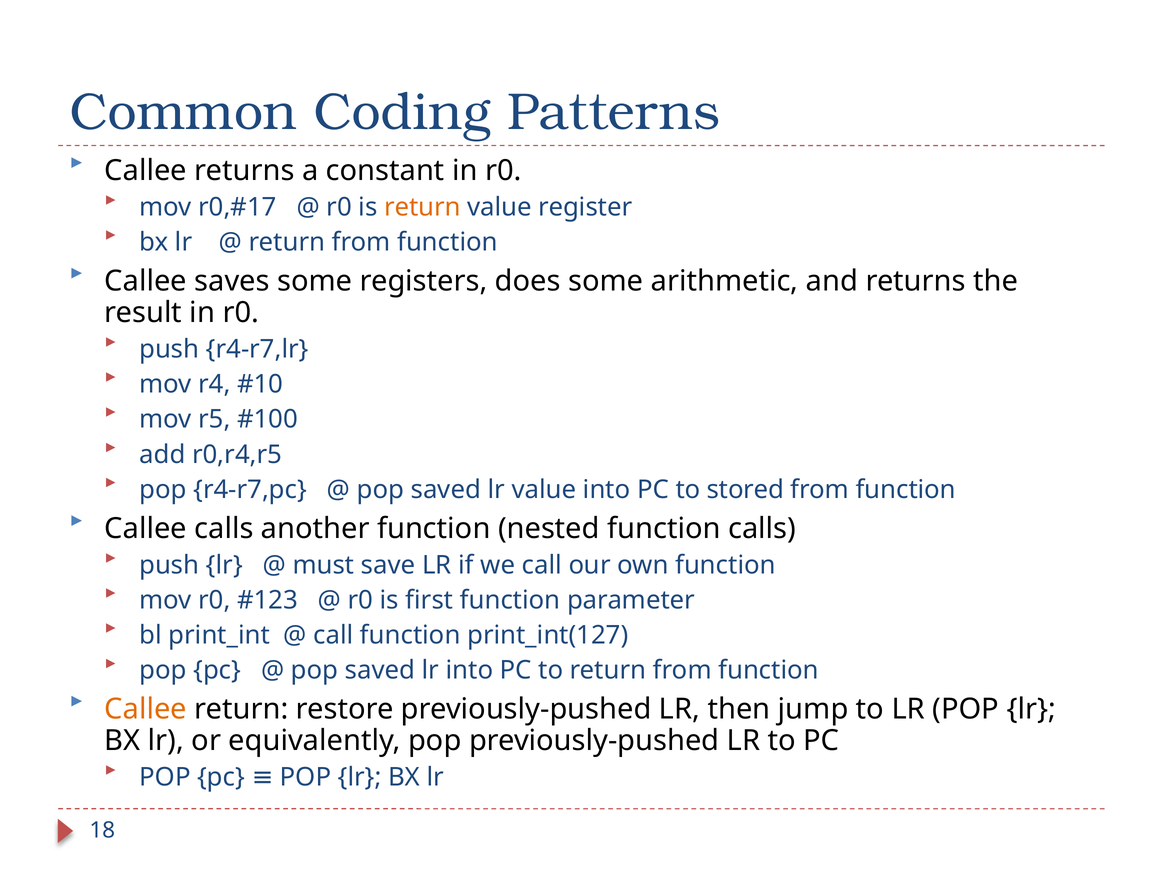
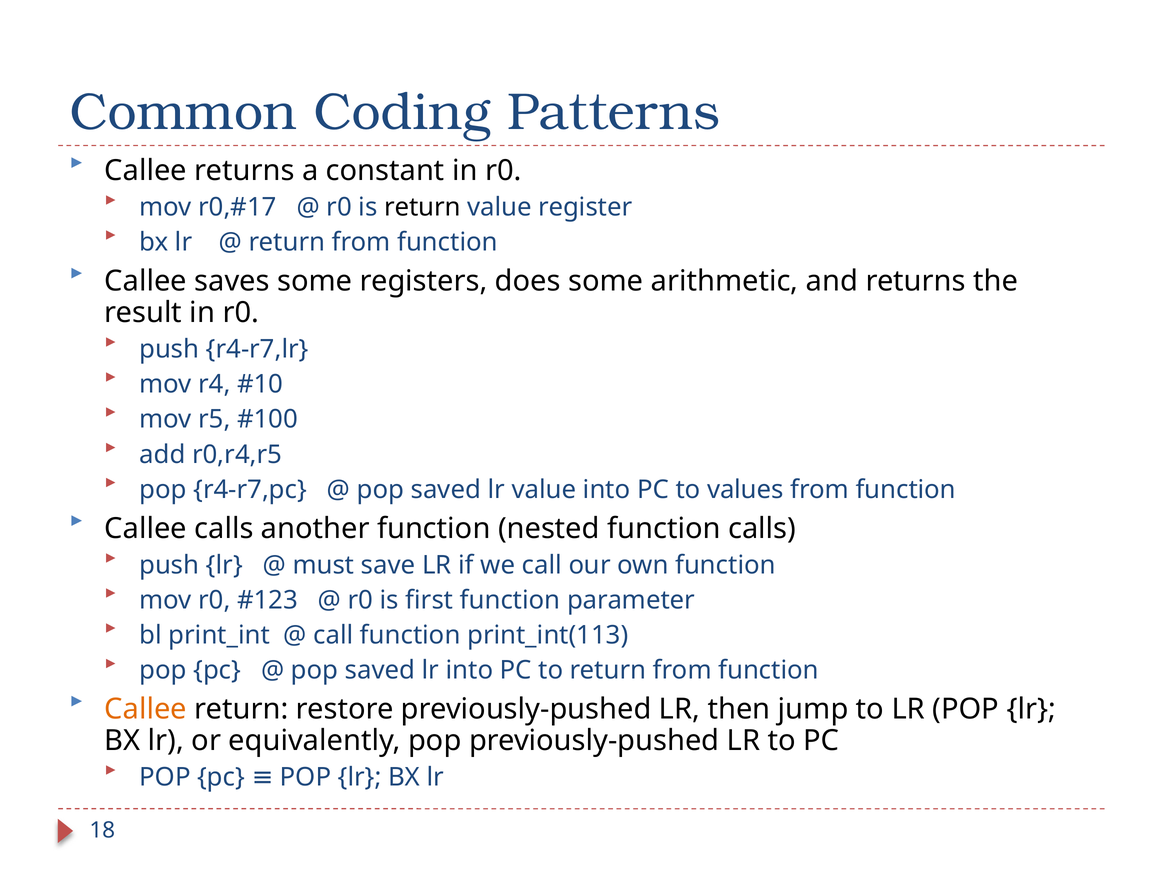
return at (422, 207) colour: orange -> black
stored: stored -> values
print_int(127: print_int(127 -> print_int(113
